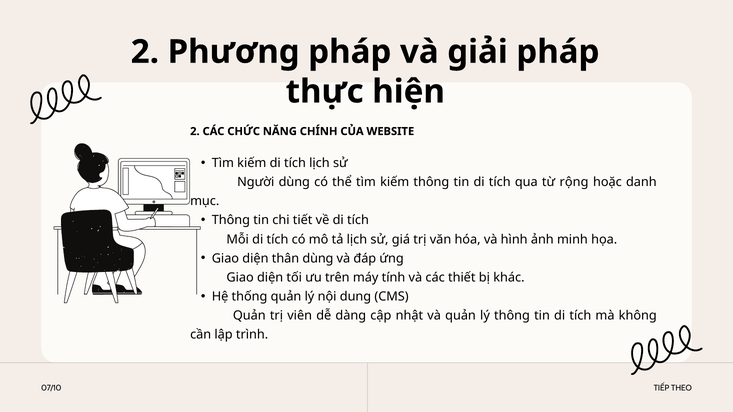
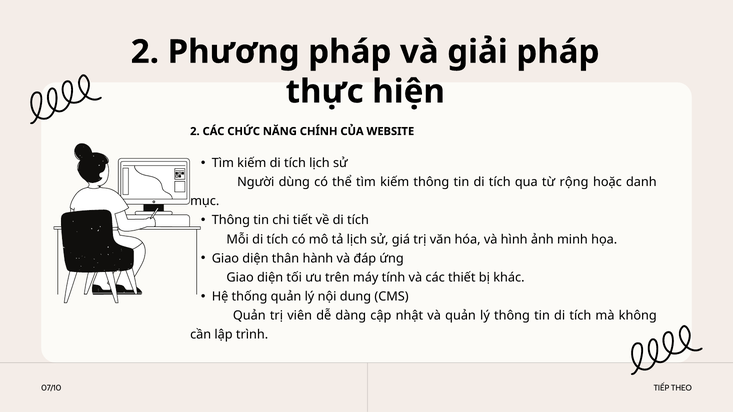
thân dùng: dùng -> hành
